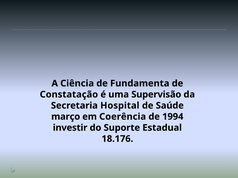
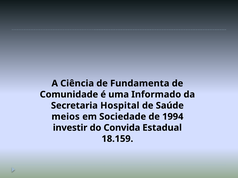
Constatação: Constatação -> Comunidade
Supervisão: Supervisão -> Informado
março: março -> meios
Coerência: Coerência -> Sociedade
Suporte: Suporte -> Convida
18.176: 18.176 -> 18.159
